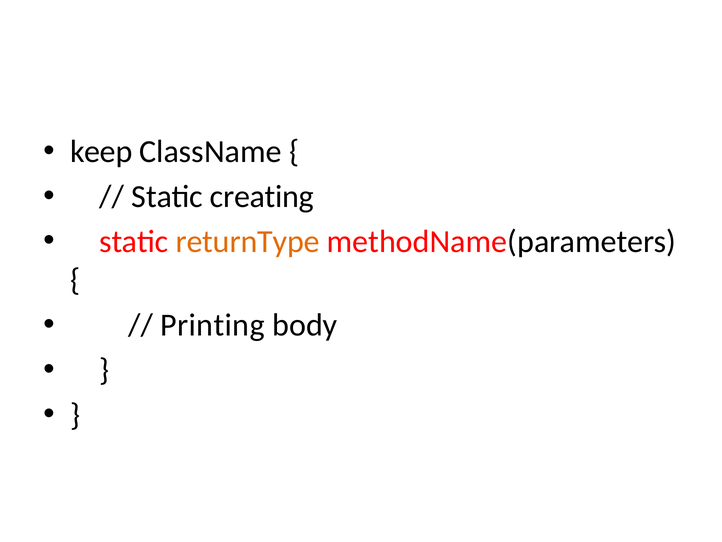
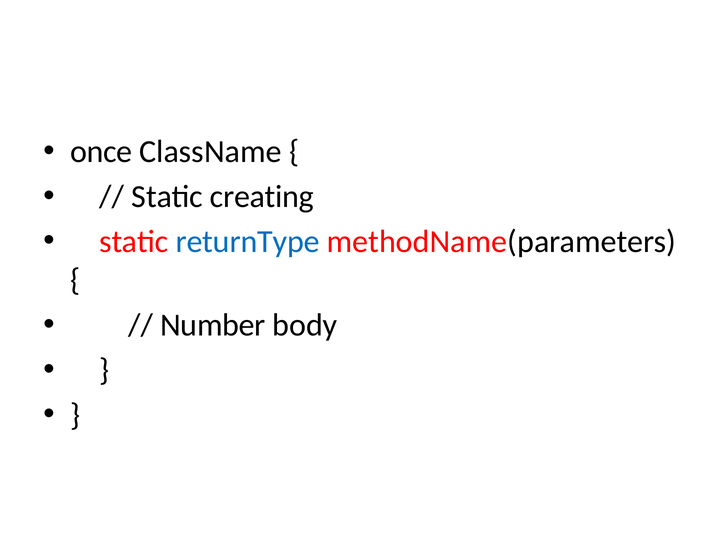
keep: keep -> once
returnType colour: orange -> blue
Printing: Printing -> Number
